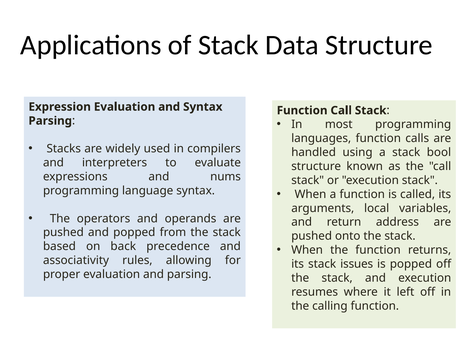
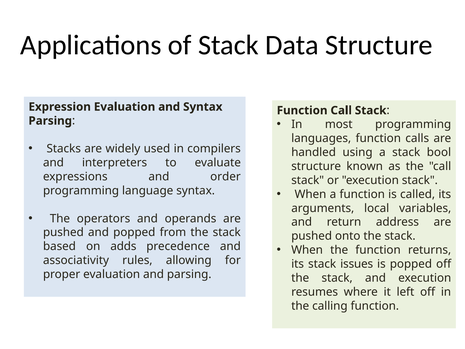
nums: nums -> order
back: back -> adds
